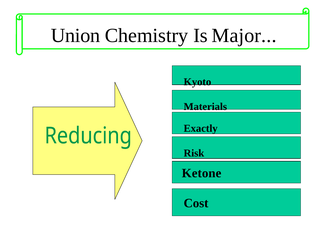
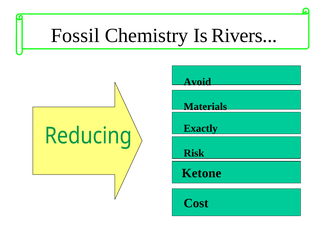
Union: Union -> Fossil
Major: Major -> Rivers
Kyoto: Kyoto -> Avoid
